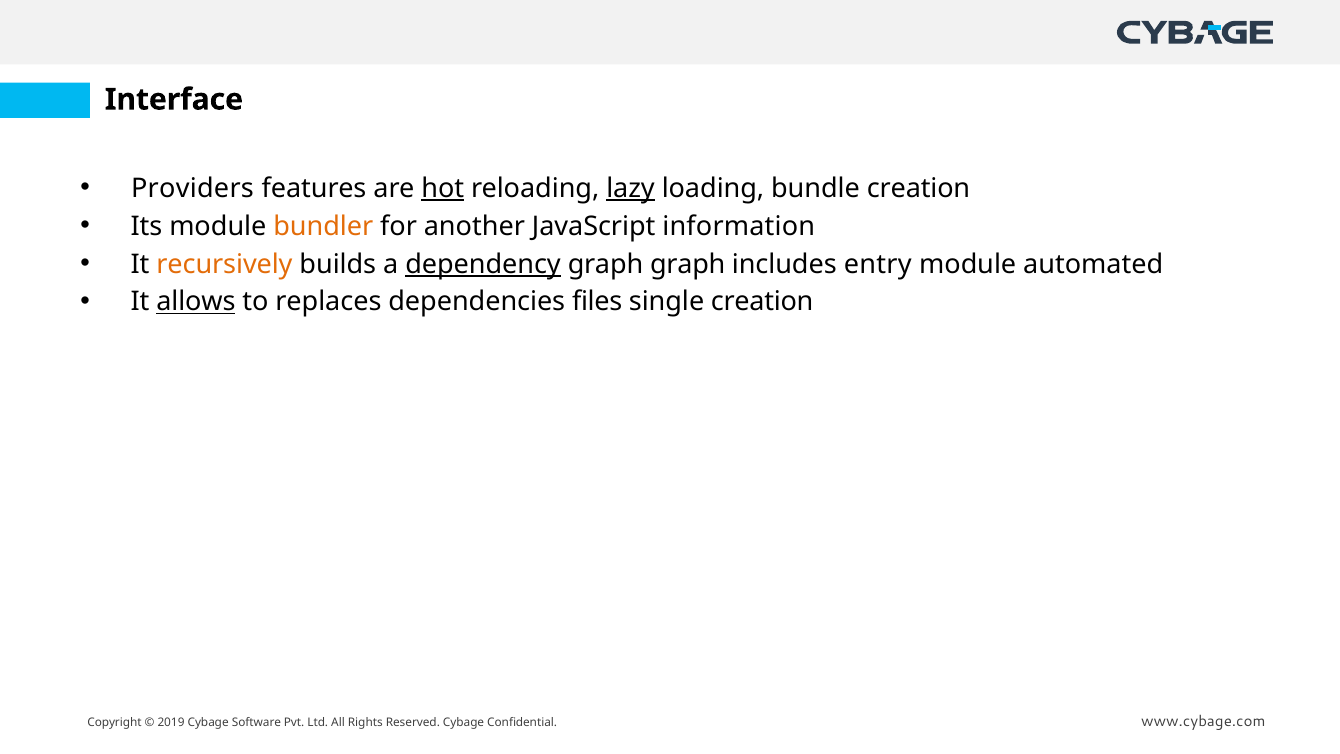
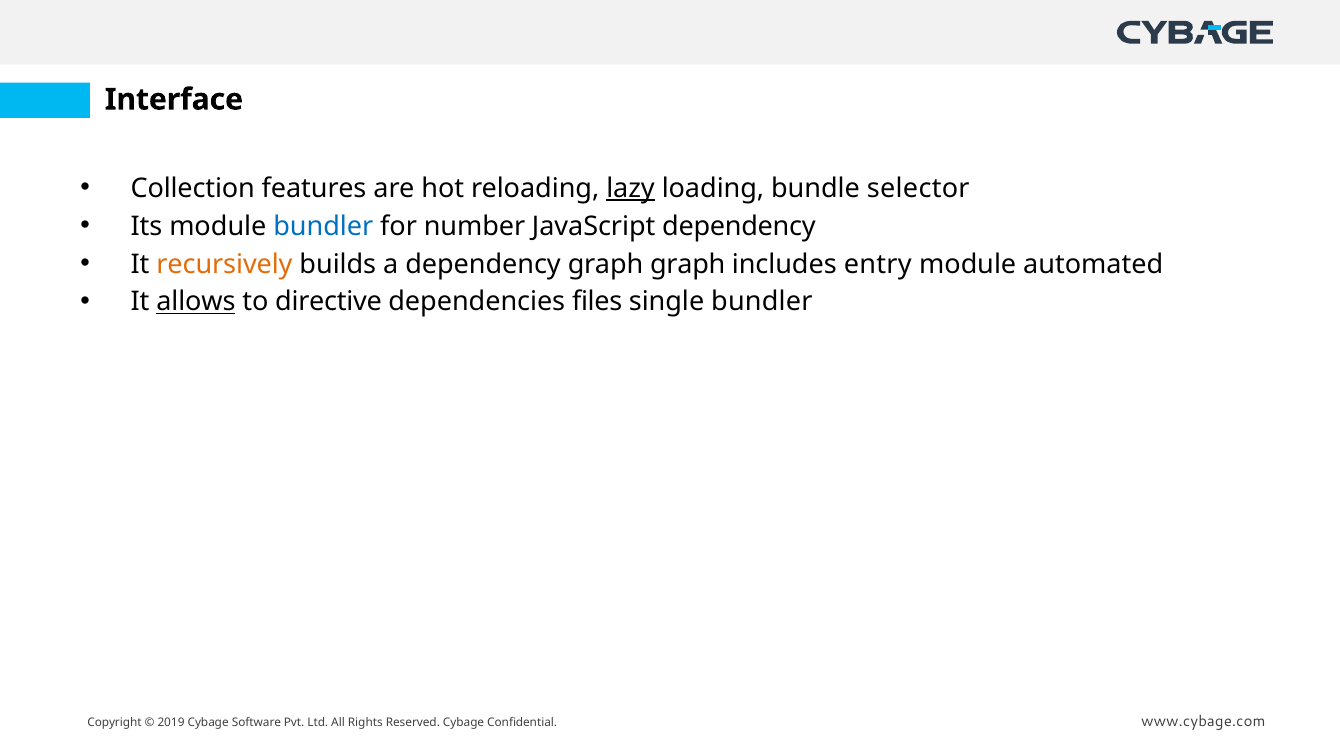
Providers: Providers -> Collection
hot underline: present -> none
bundle creation: creation -> selector
bundler at (323, 226) colour: orange -> blue
another: another -> number
JavaScript information: information -> dependency
dependency at (483, 264) underline: present -> none
replaces: replaces -> directive
single creation: creation -> bundler
